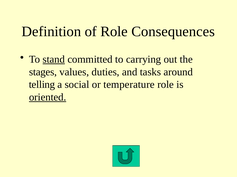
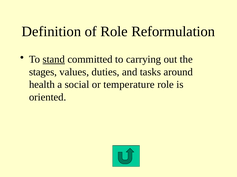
Consequences: Consequences -> Reformulation
telling: telling -> health
oriented underline: present -> none
